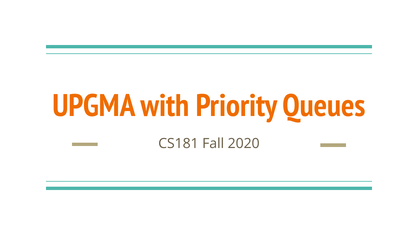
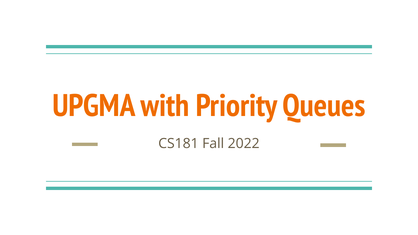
2020: 2020 -> 2022
